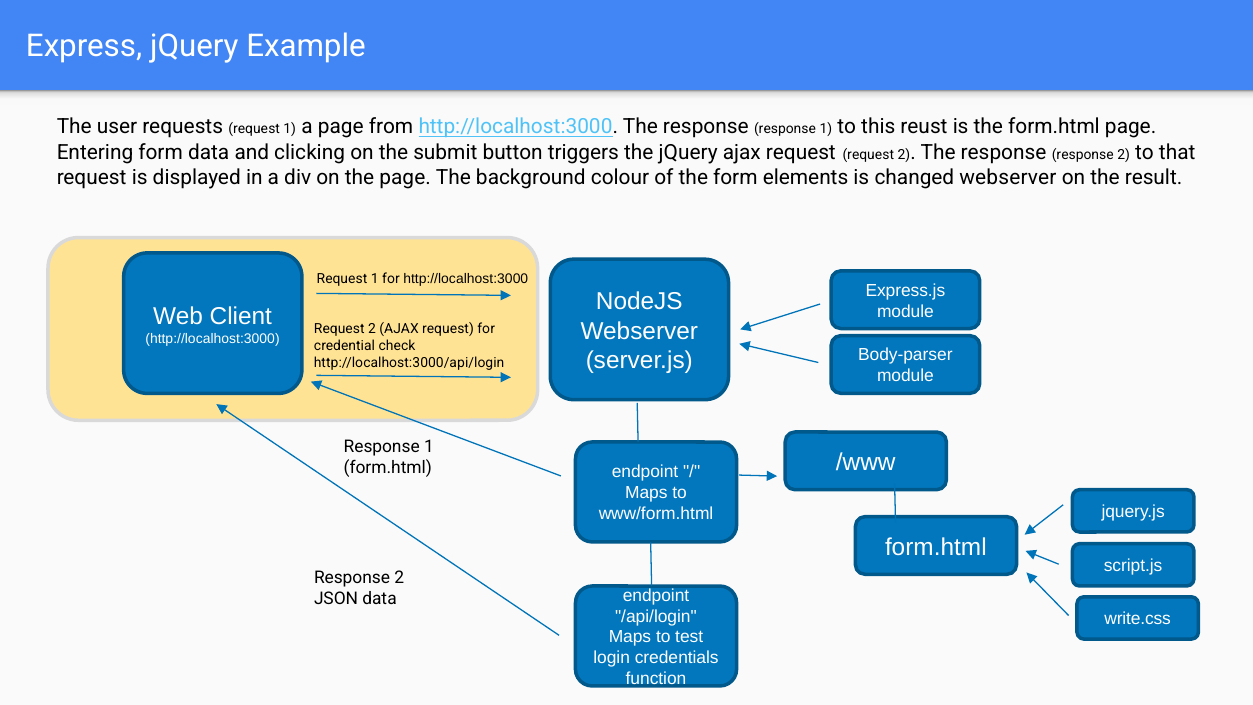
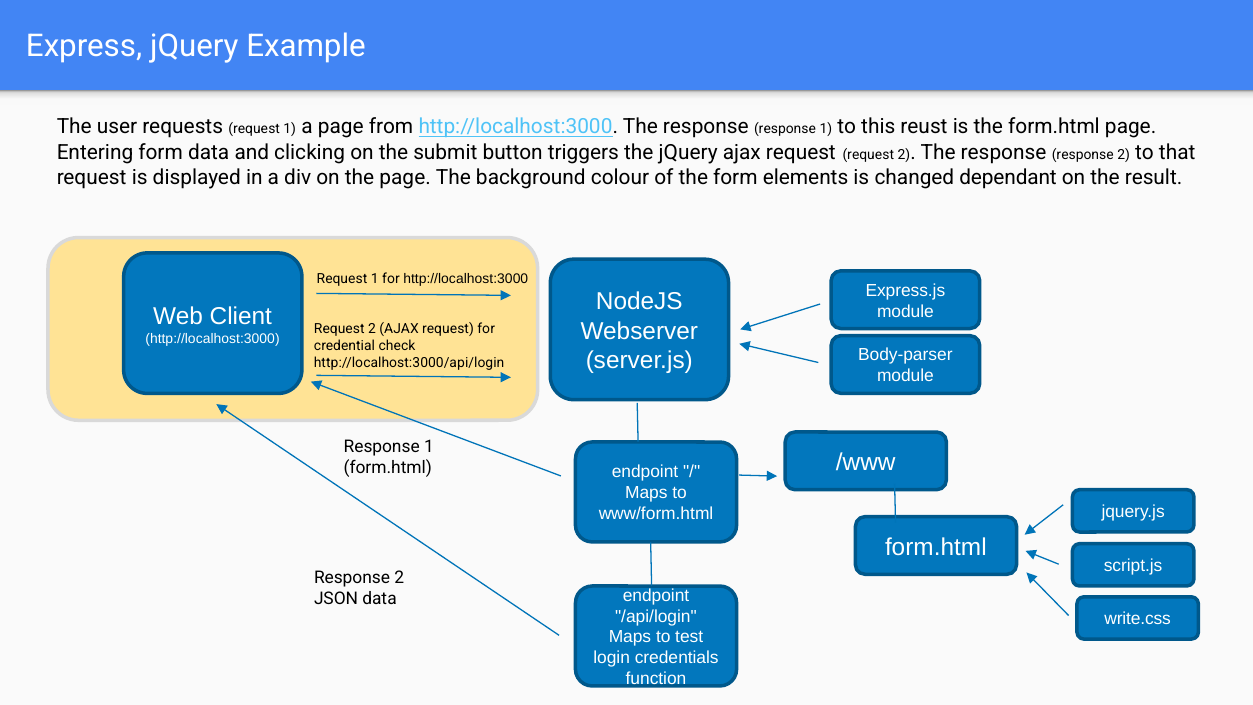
changed webserver: webserver -> dependant
